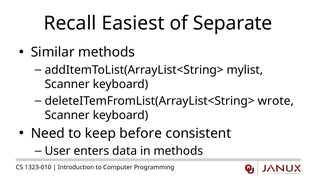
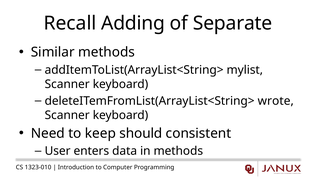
Easiest: Easiest -> Adding
before: before -> should
